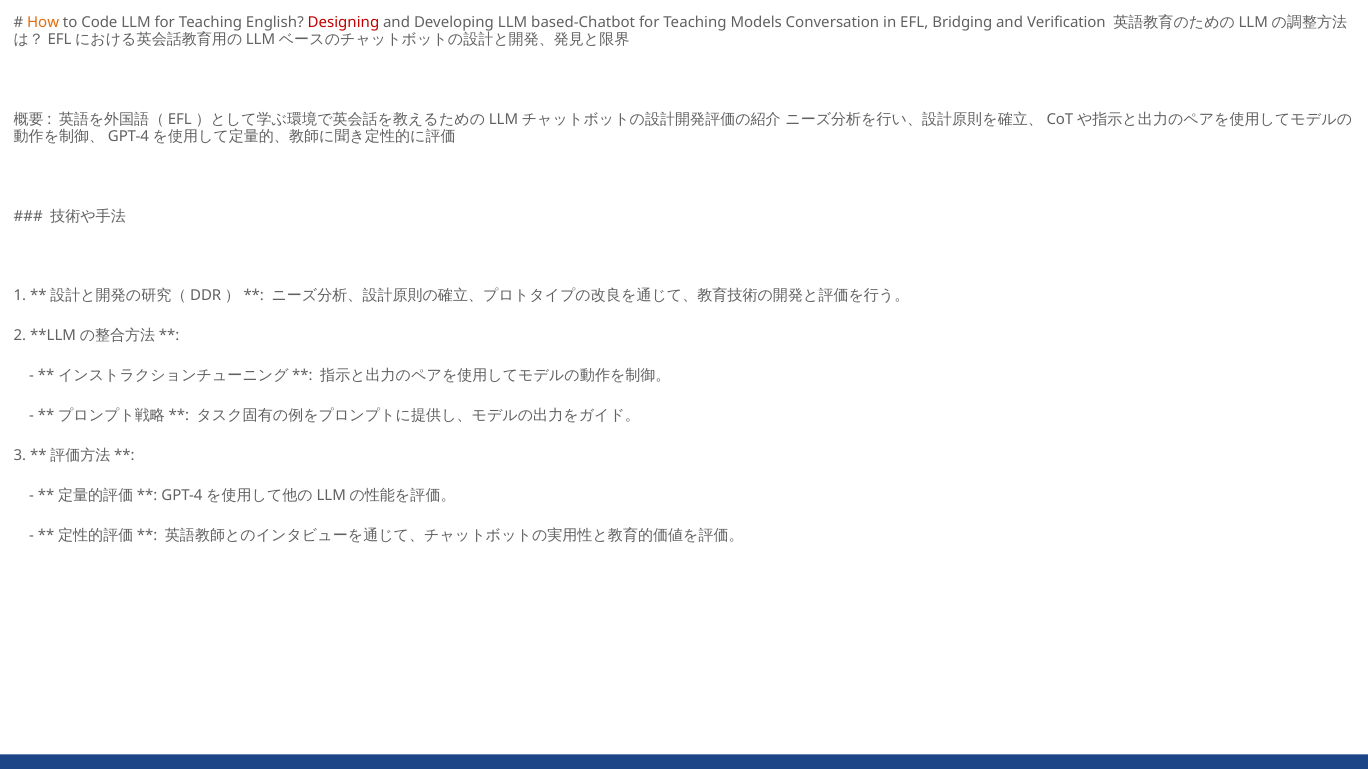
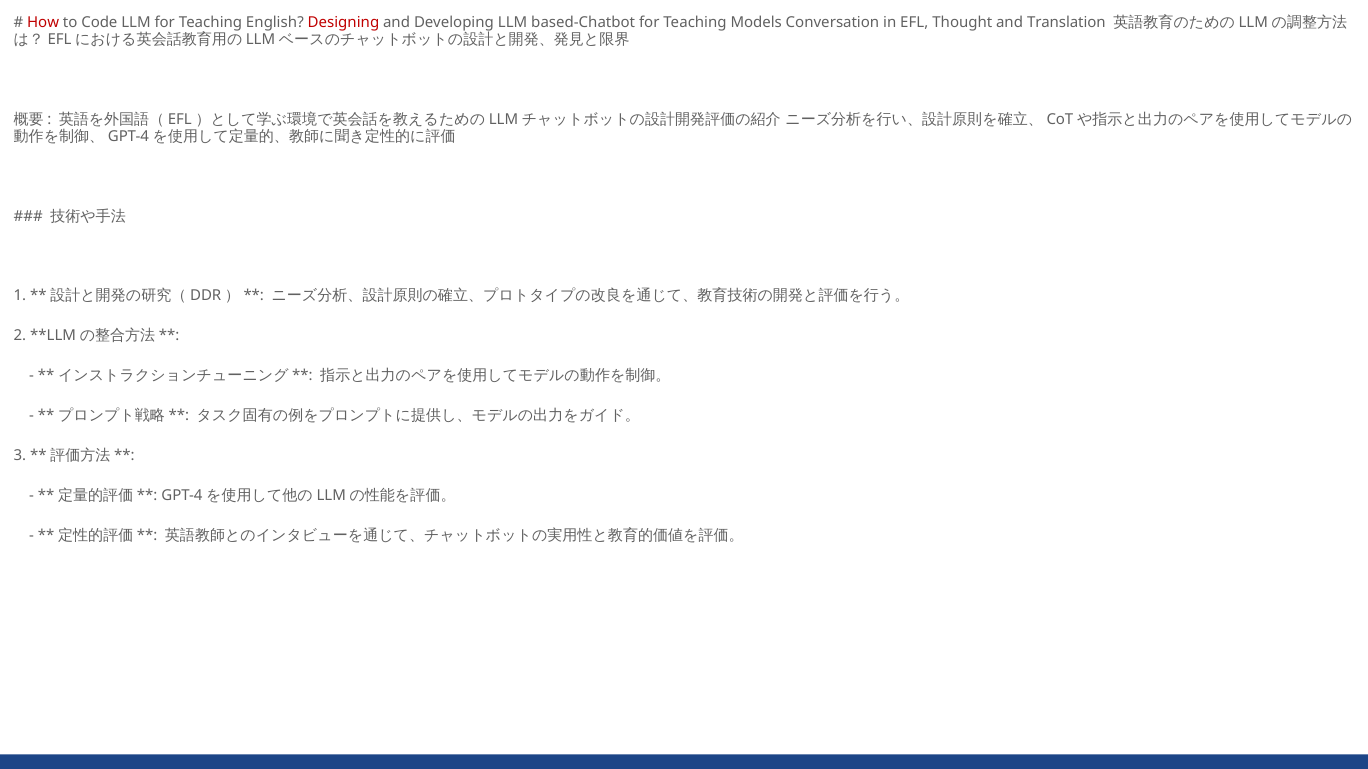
How colour: orange -> red
Bridging: Bridging -> Thought
Verification: Verification -> Translation
